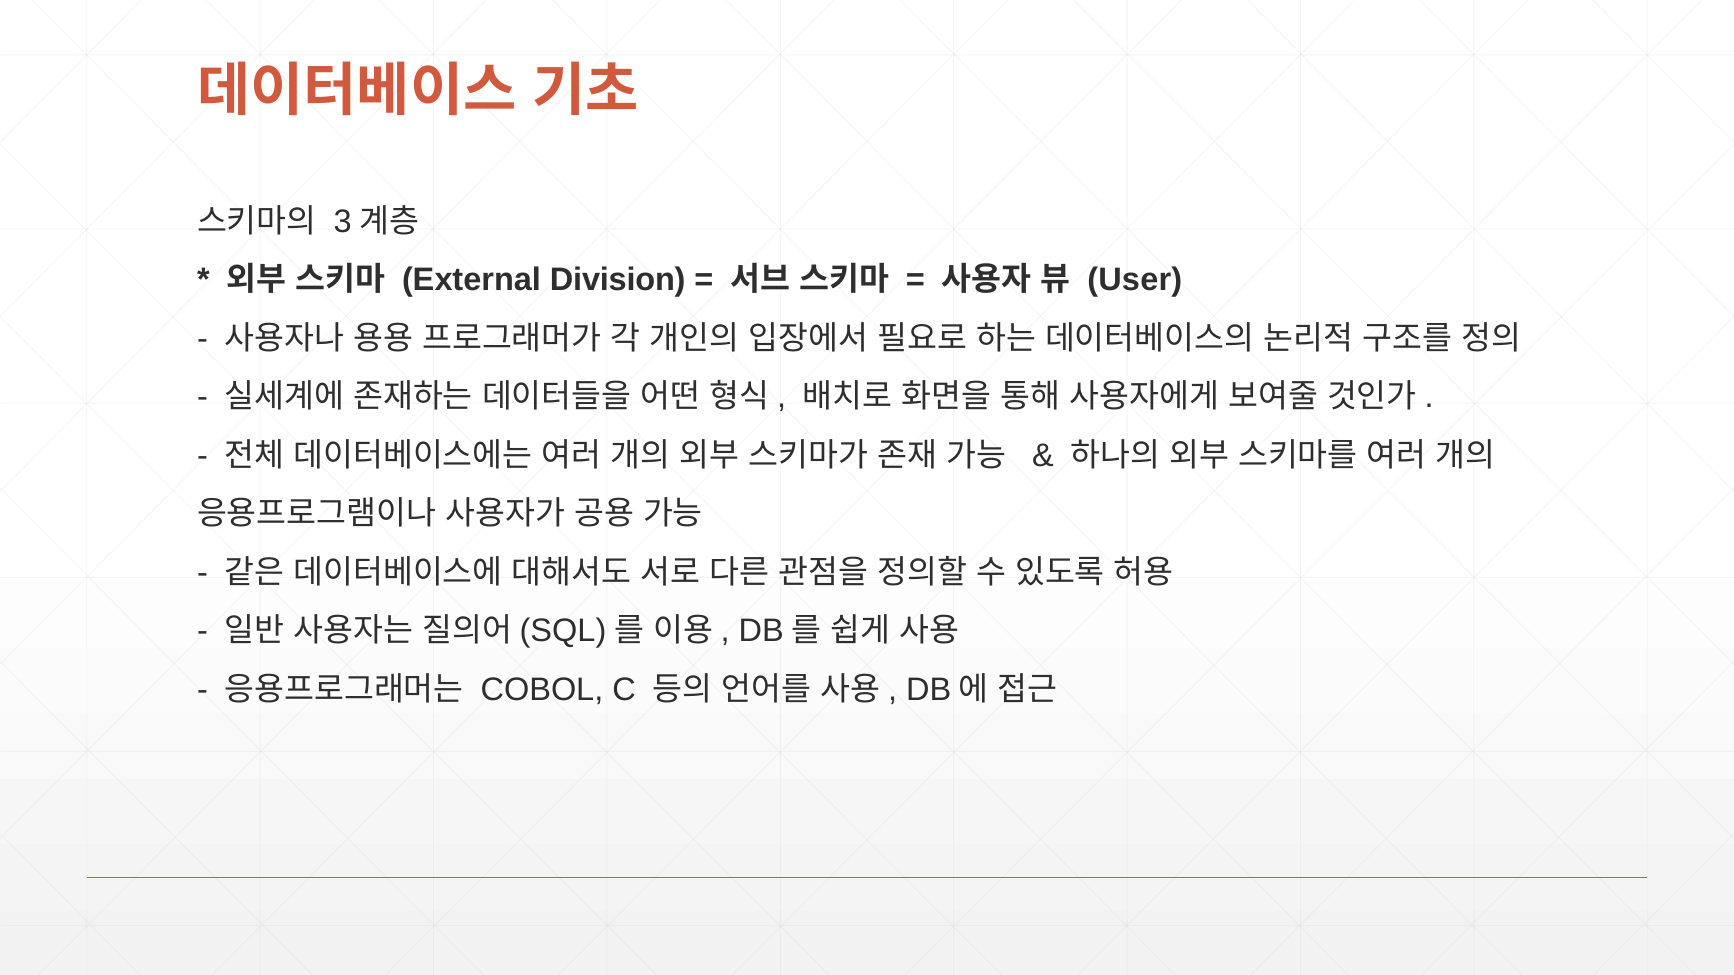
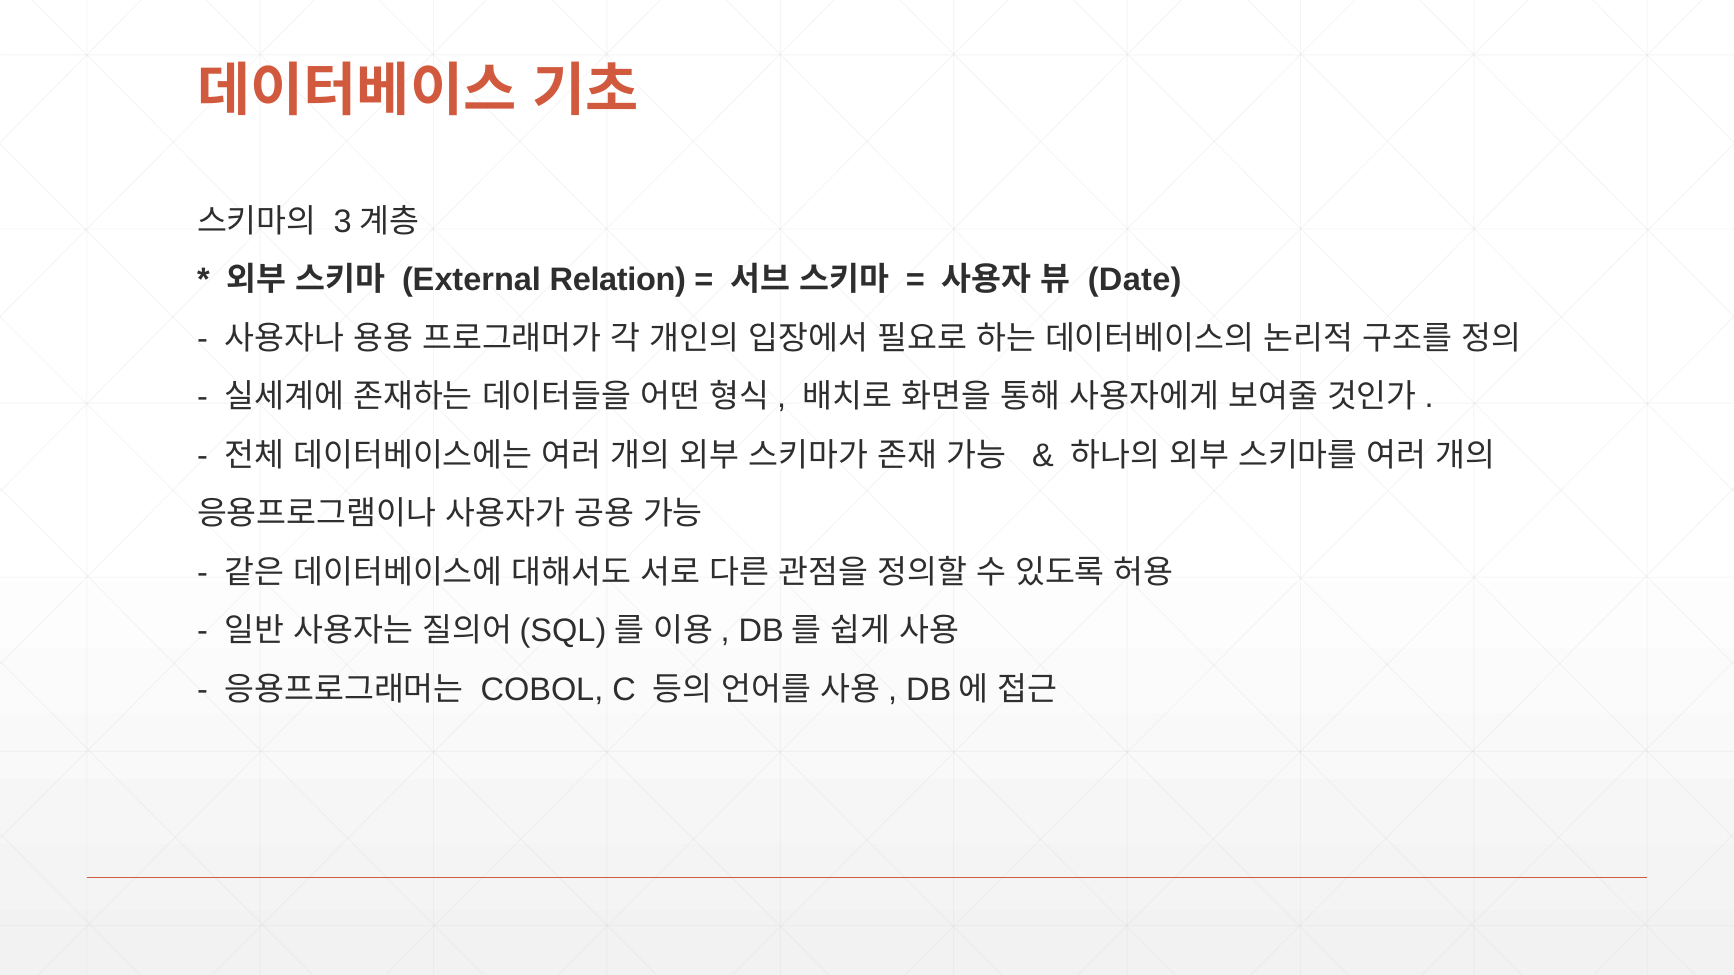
Division: Division -> Relation
User: User -> Date
